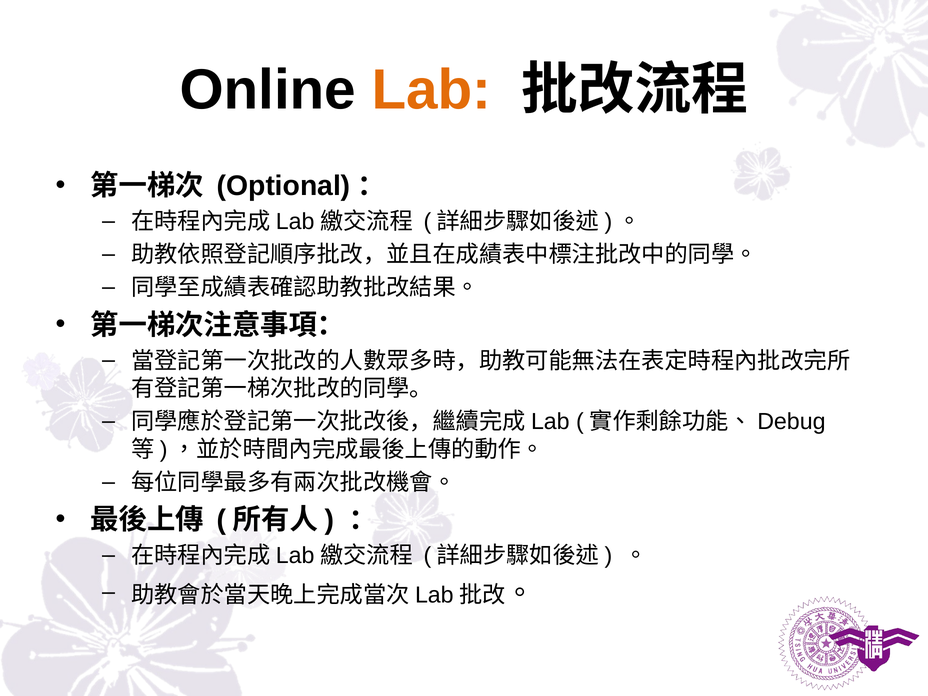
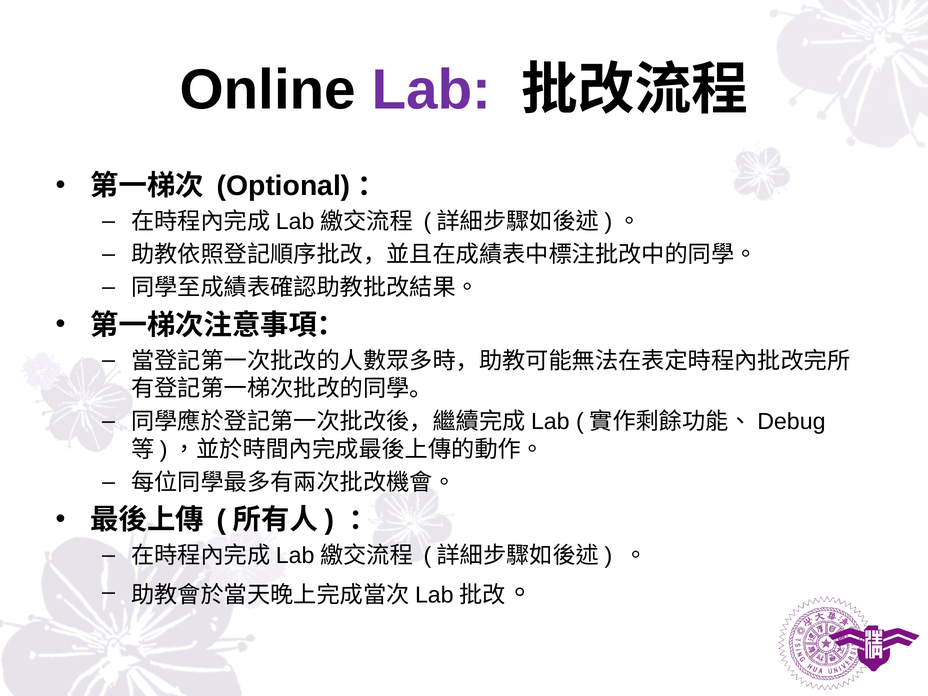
Lab colour: orange -> purple
